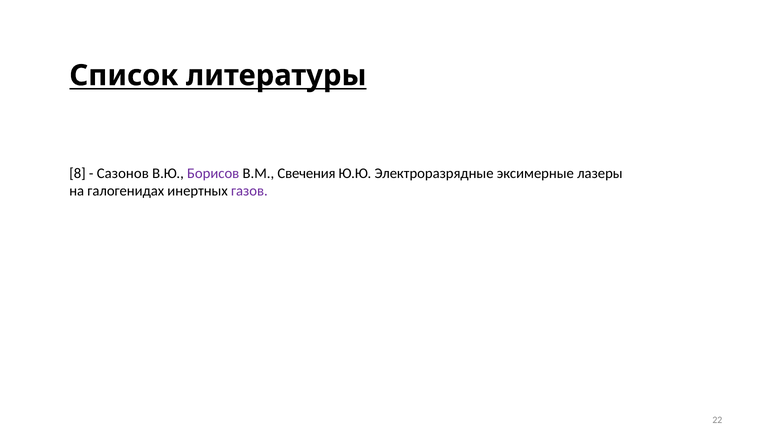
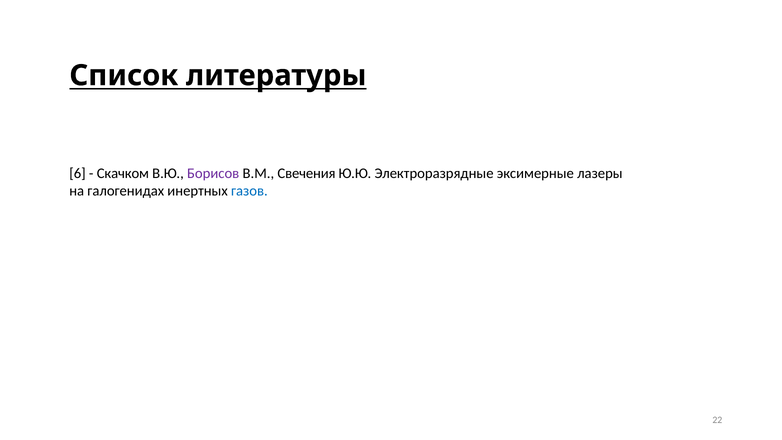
8: 8 -> 6
Сазонов: Сазонов -> Скачком
газов colour: purple -> blue
